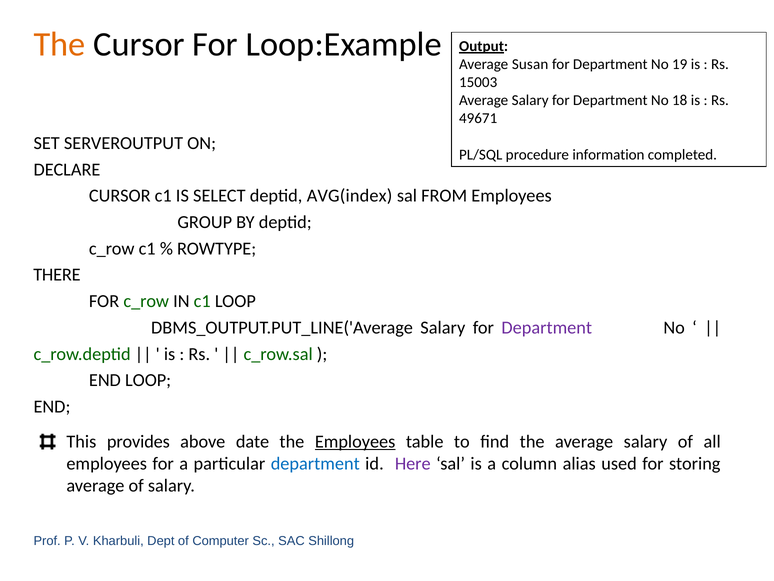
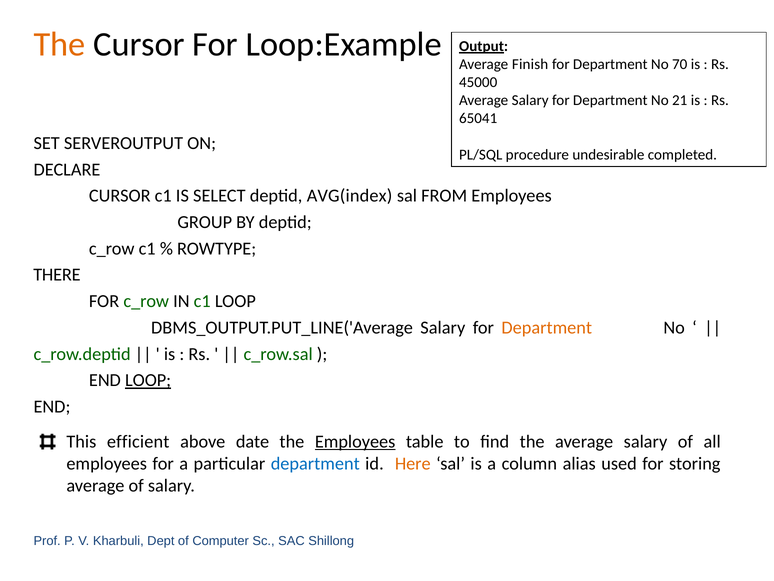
Susan: Susan -> Finish
19: 19 -> 70
15003: 15003 -> 45000
18: 18 -> 21
49671: 49671 -> 65041
information: information -> undesirable
Department at (547, 327) colour: purple -> orange
LOOP at (148, 380) underline: none -> present
provides: provides -> efficient
Here colour: purple -> orange
